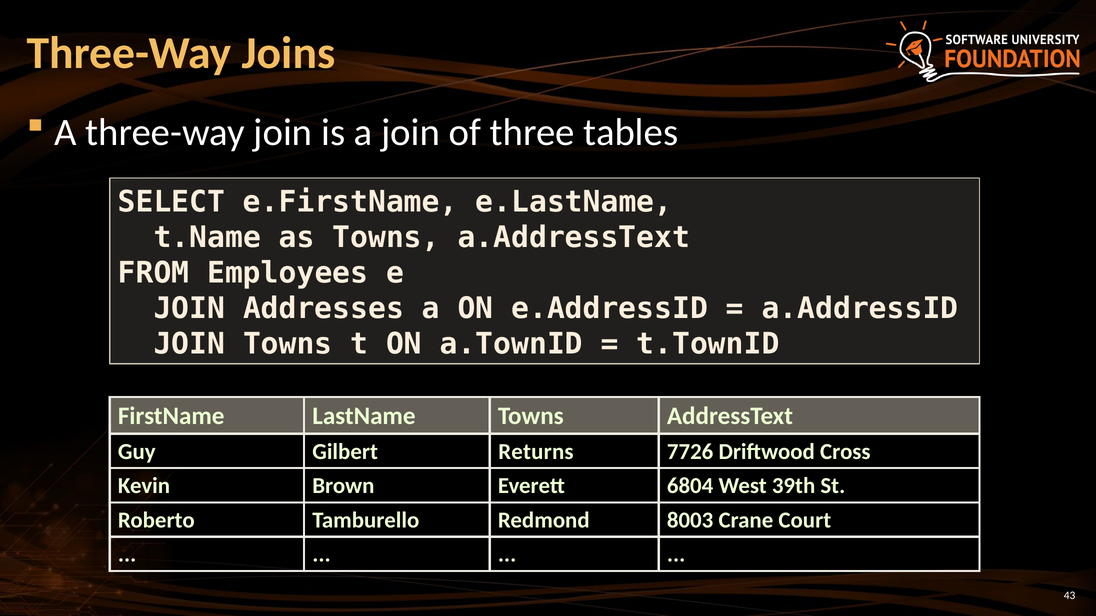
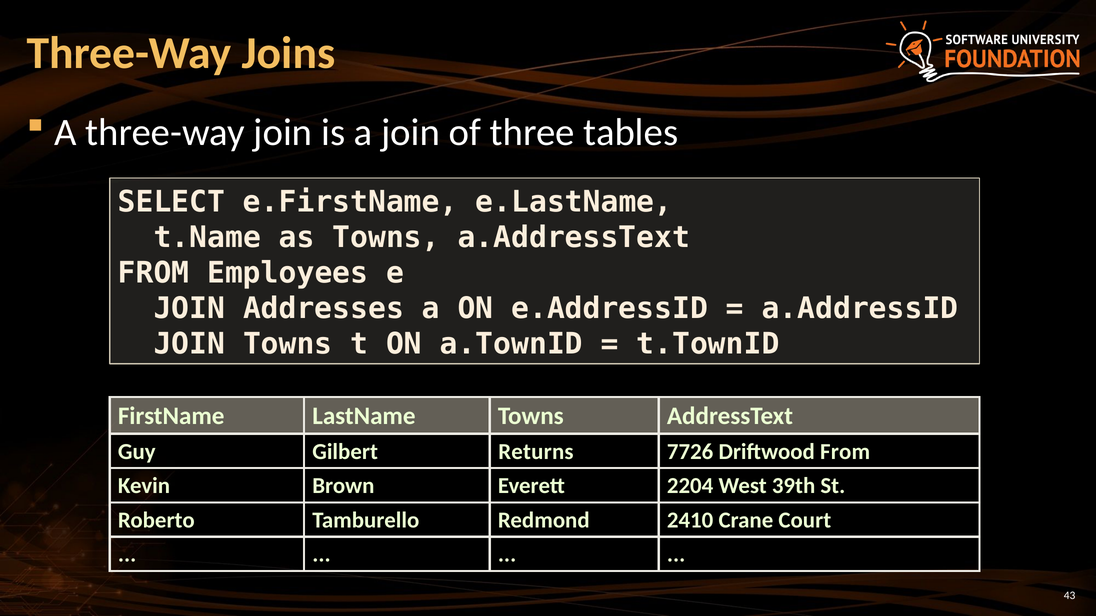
Driftwood Cross: Cross -> From
6804: 6804 -> 2204
8003: 8003 -> 2410
